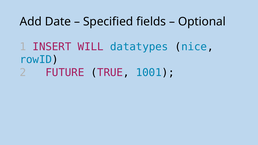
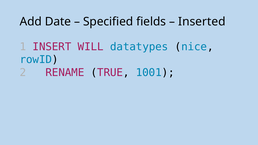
Optional: Optional -> Inserted
FUTURE: FUTURE -> RENAME
